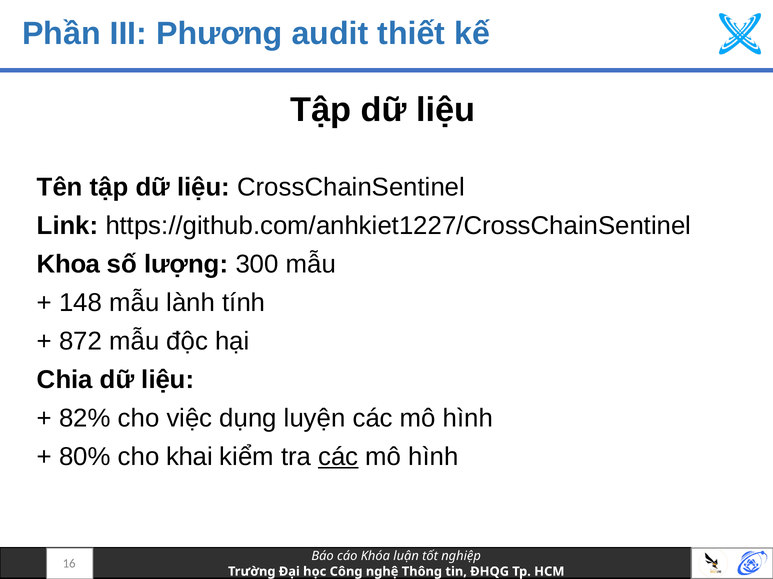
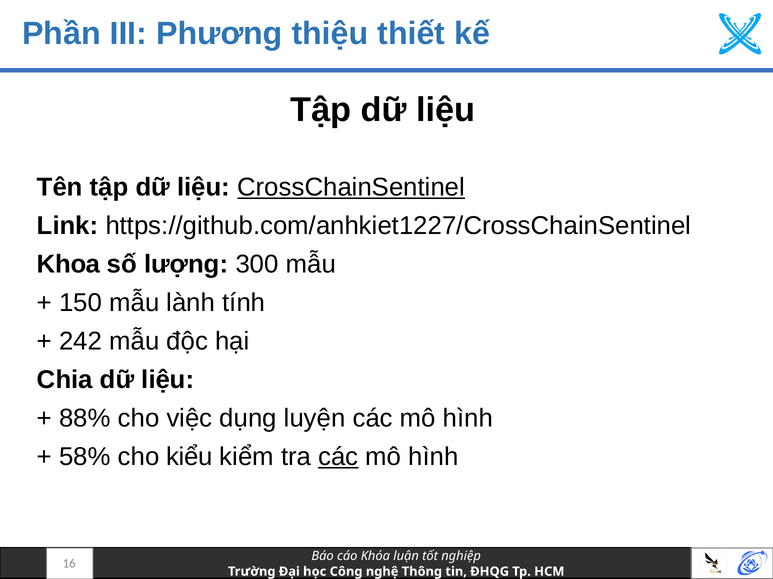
audit: audit -> thiệu
CrossChainSentinel underline: none -> present
148: 148 -> 150
872: 872 -> 242
82%: 82% -> 88%
80%: 80% -> 58%
khai: khai -> kiểu
